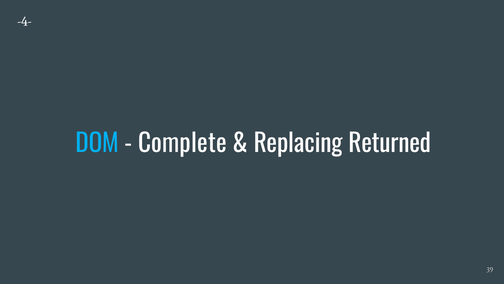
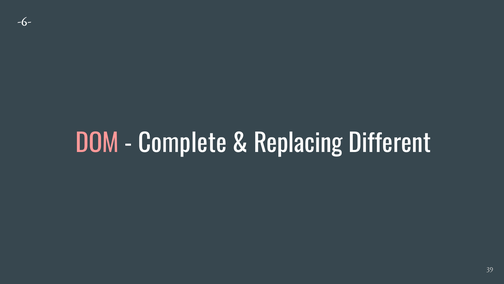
-4-: -4- -> -6-
DOM colour: light blue -> pink
Returned: Returned -> Different
